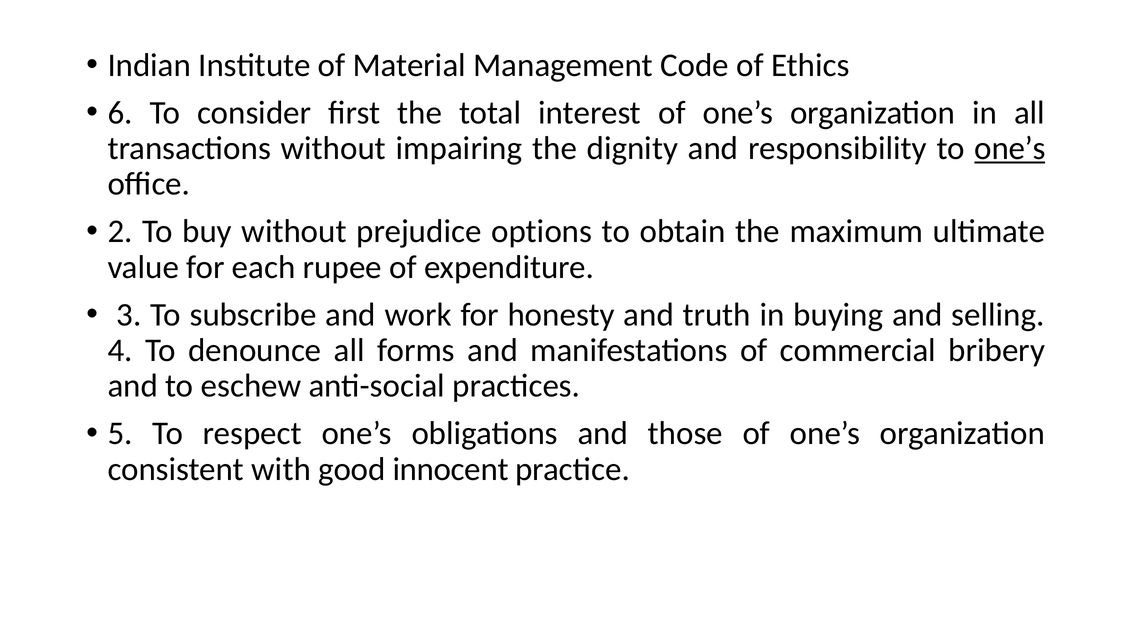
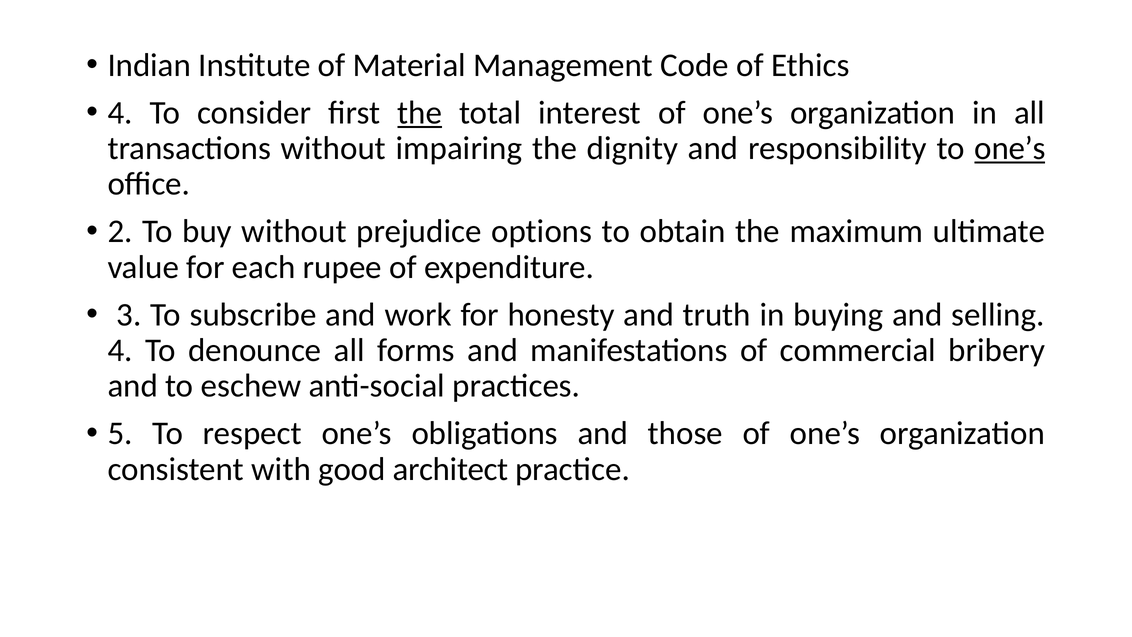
6 at (120, 113): 6 -> 4
the at (420, 113) underline: none -> present
innocent: innocent -> architect
